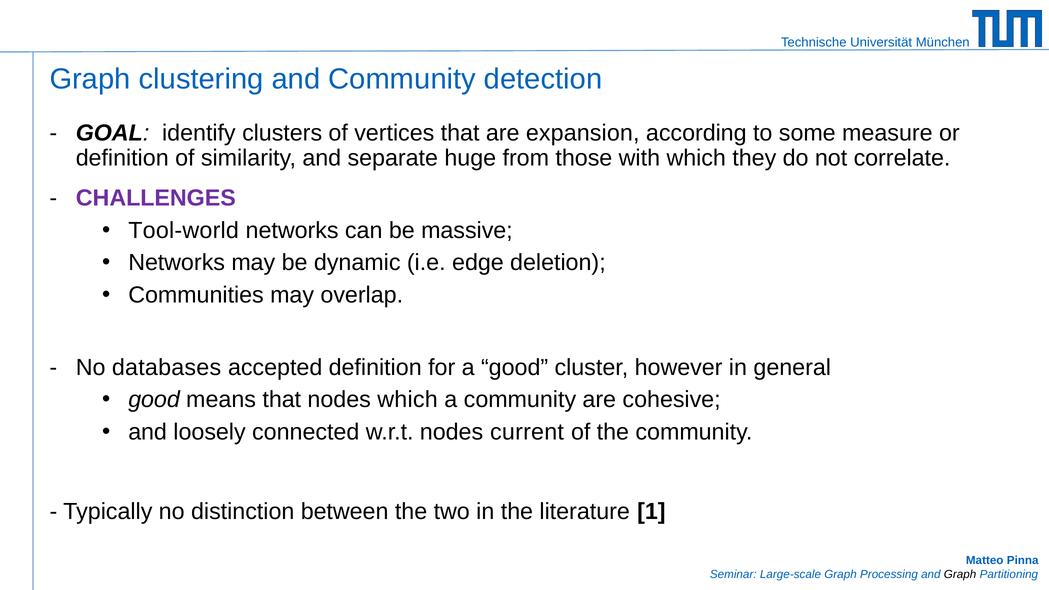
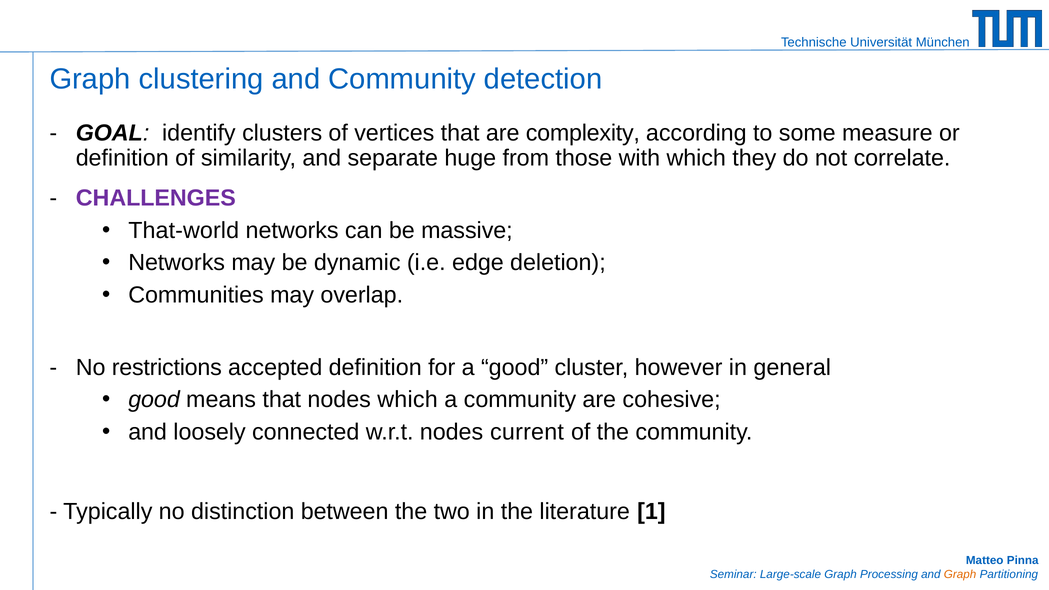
expansion: expansion -> complexity
Tool-world: Tool-world -> That-world
databases: databases -> restrictions
Graph at (960, 575) colour: black -> orange
